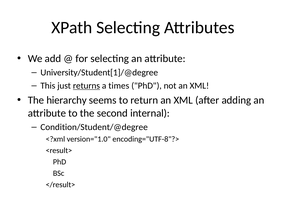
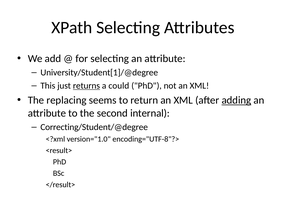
times: times -> could
hierarchy: hierarchy -> replacing
adding underline: none -> present
Condition/Student/@degree: Condition/Student/@degree -> Correcting/Student/@degree
